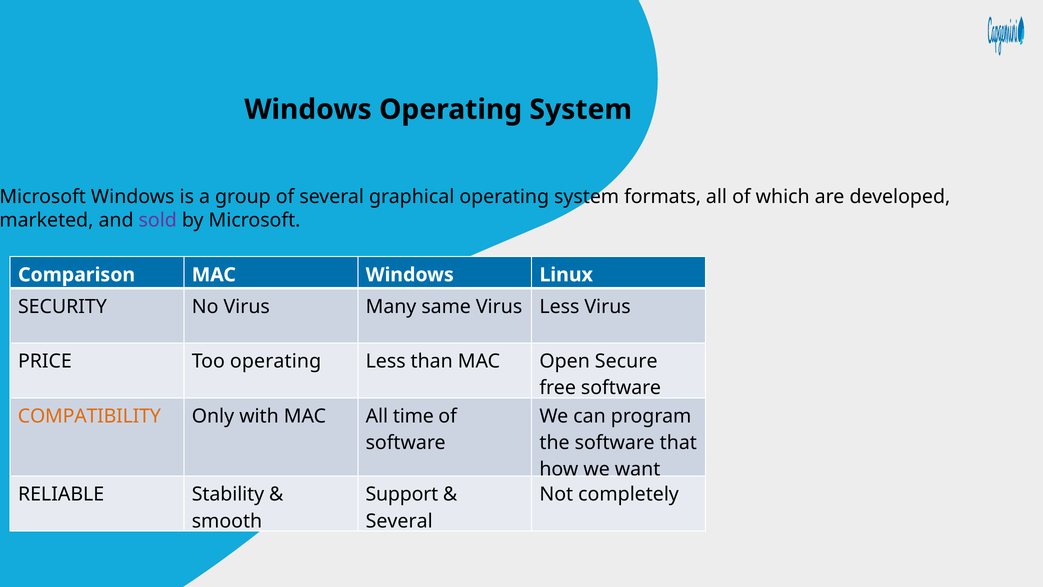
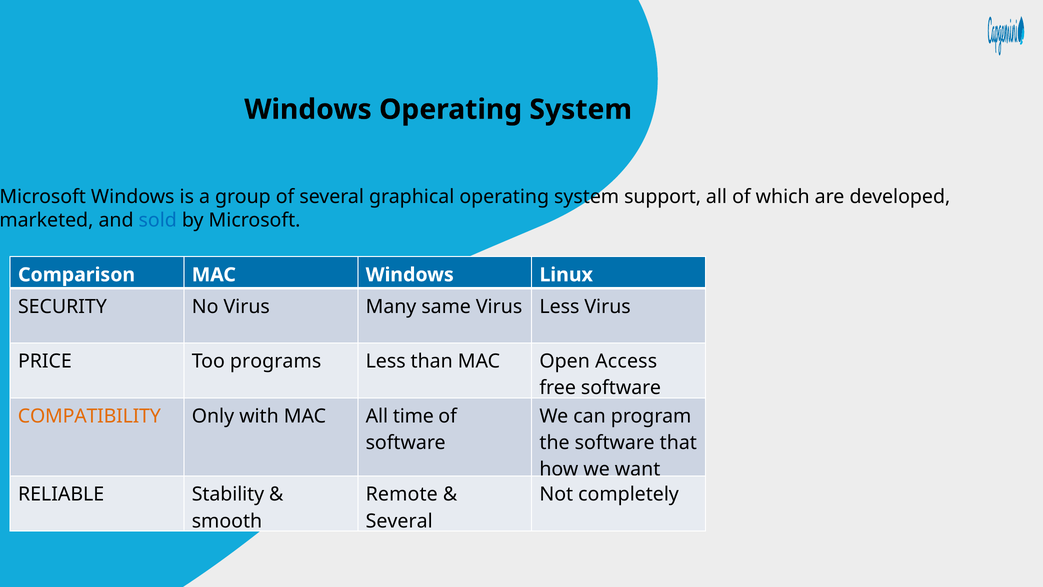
formats: formats -> support
sold colour: purple -> blue
Too operating: operating -> programs
Secure: Secure -> Access
Support: Support -> Remote
